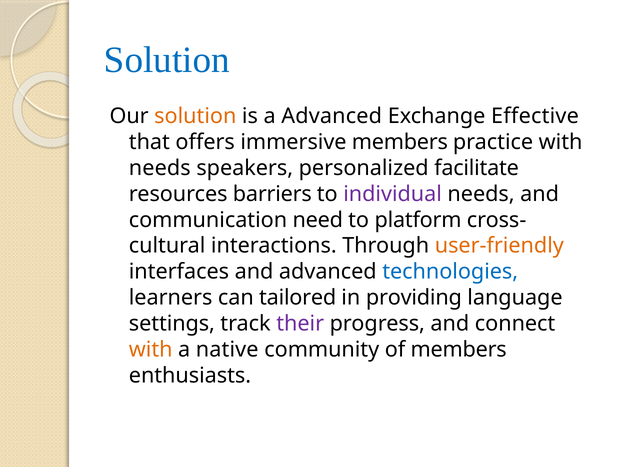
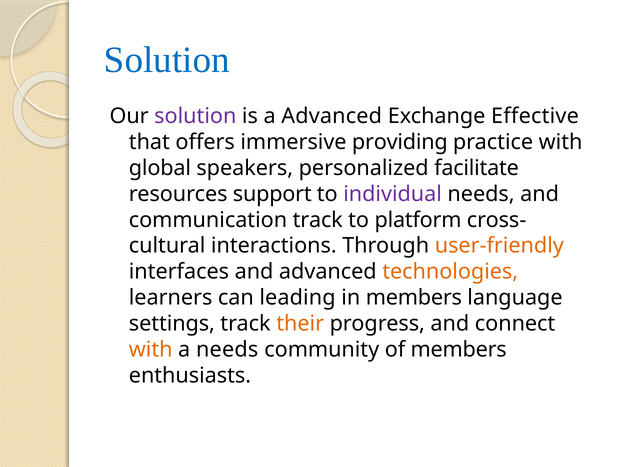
solution at (195, 116) colour: orange -> purple
immersive members: members -> providing
needs at (160, 168): needs -> global
barriers: barriers -> support
communication need: need -> track
technologies colour: blue -> orange
tailored: tailored -> leading
in providing: providing -> members
their colour: purple -> orange
a native: native -> needs
